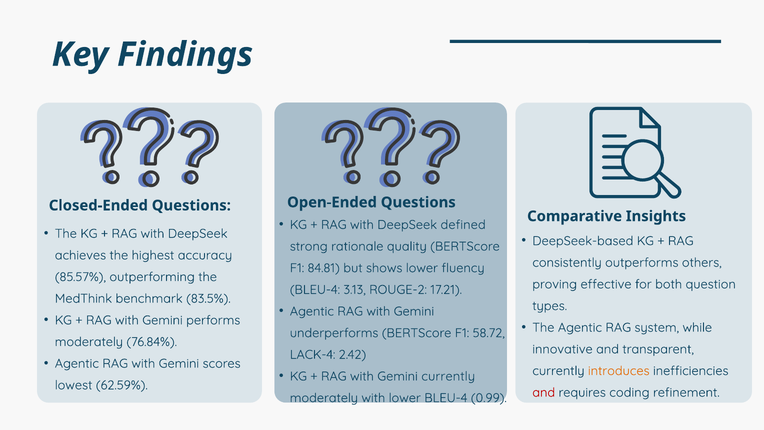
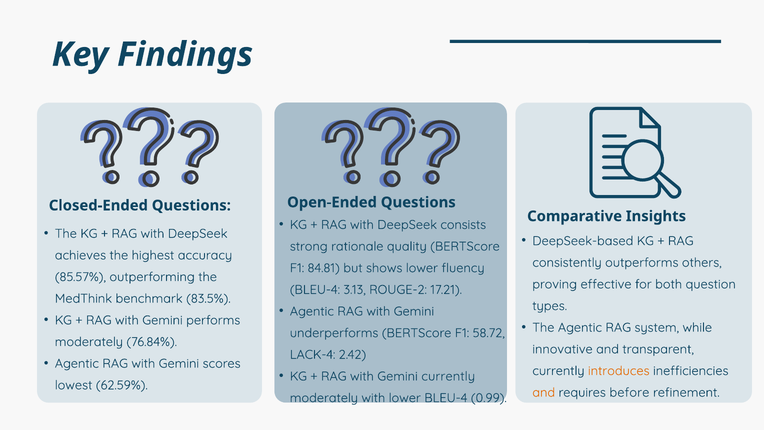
defined: defined -> consists
and at (544, 392) colour: red -> orange
coding: coding -> before
